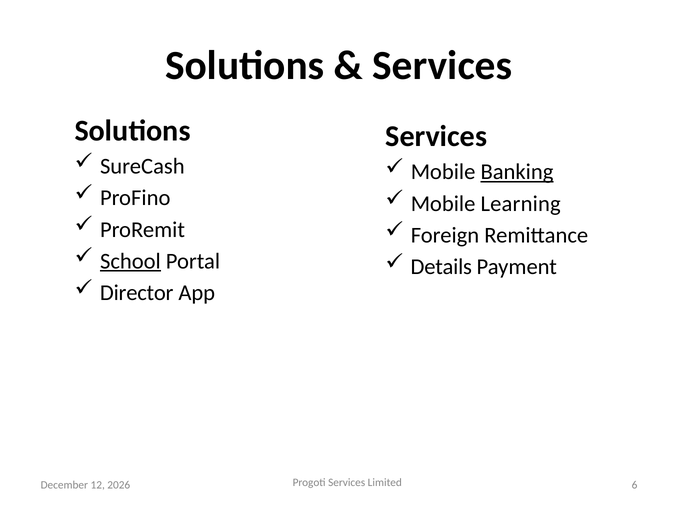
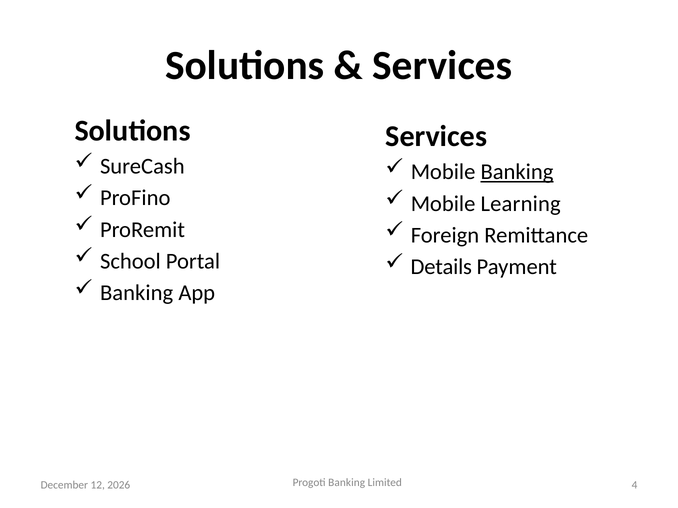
School underline: present -> none
Director at (137, 293): Director -> Banking
Progoti Services: Services -> Banking
6: 6 -> 4
